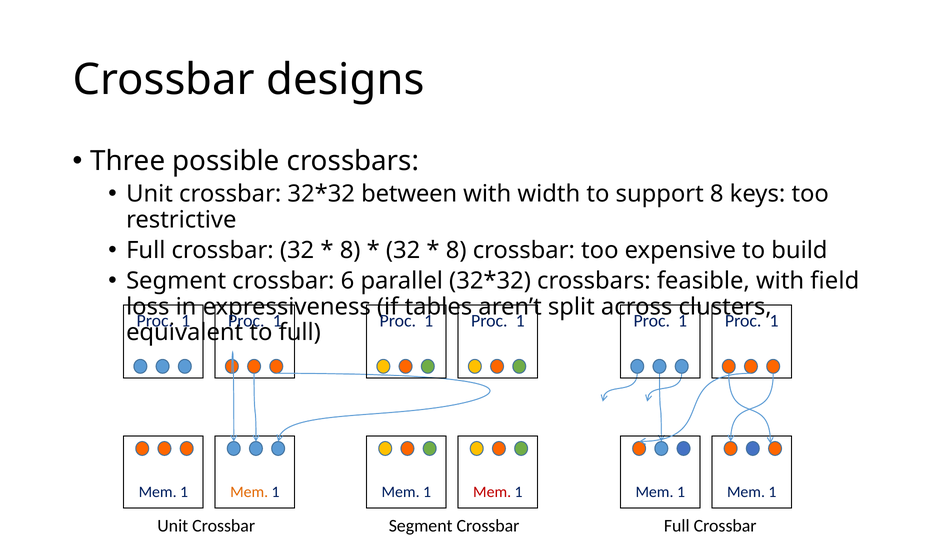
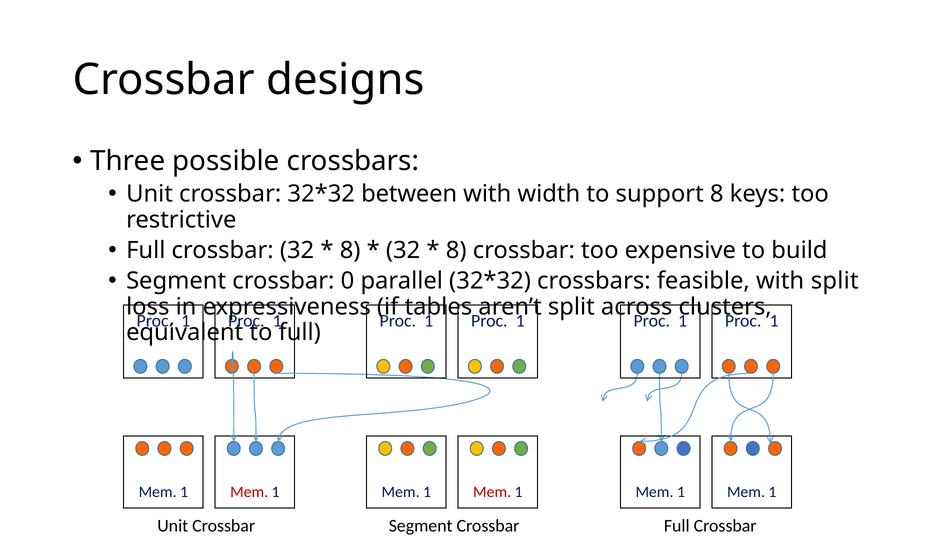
6: 6 -> 0
with field: field -> split
Mem at (249, 492) colour: orange -> red
